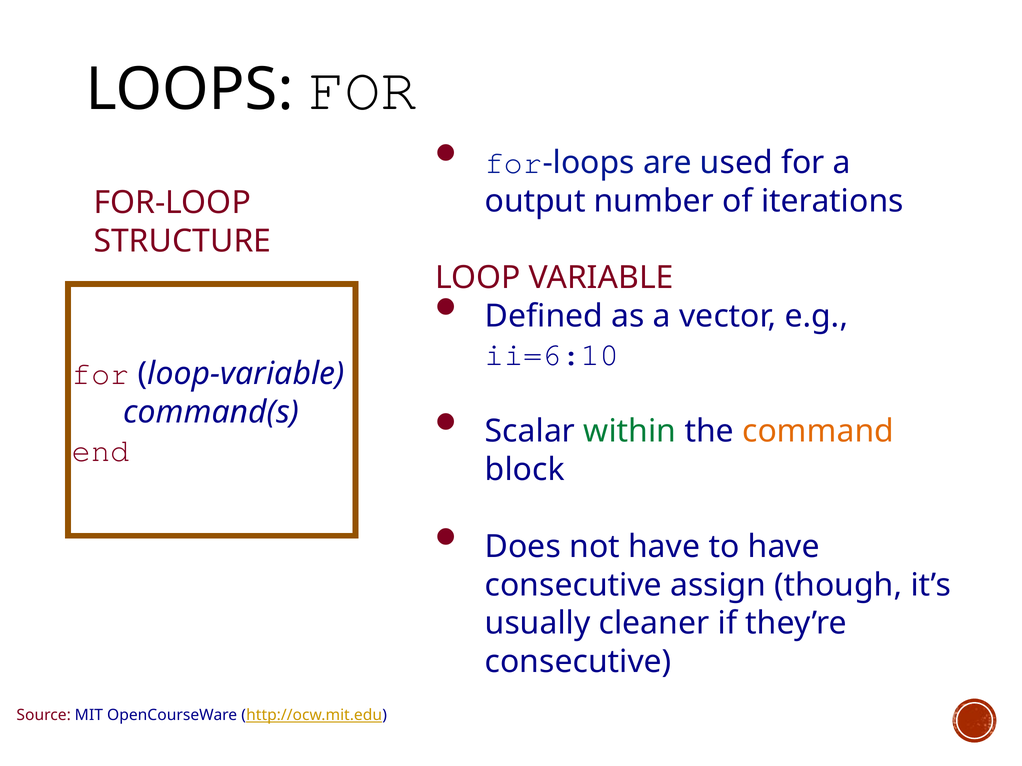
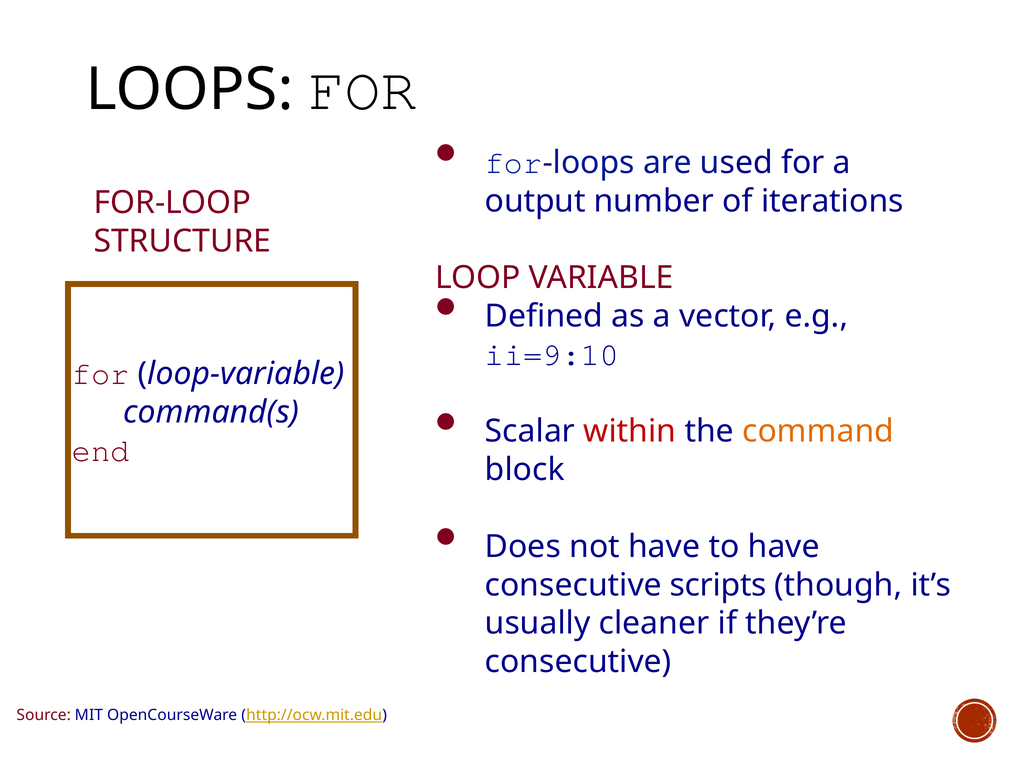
ii=6:10: ii=6:10 -> ii=9:10
within colour: green -> red
assign: assign -> scripts
